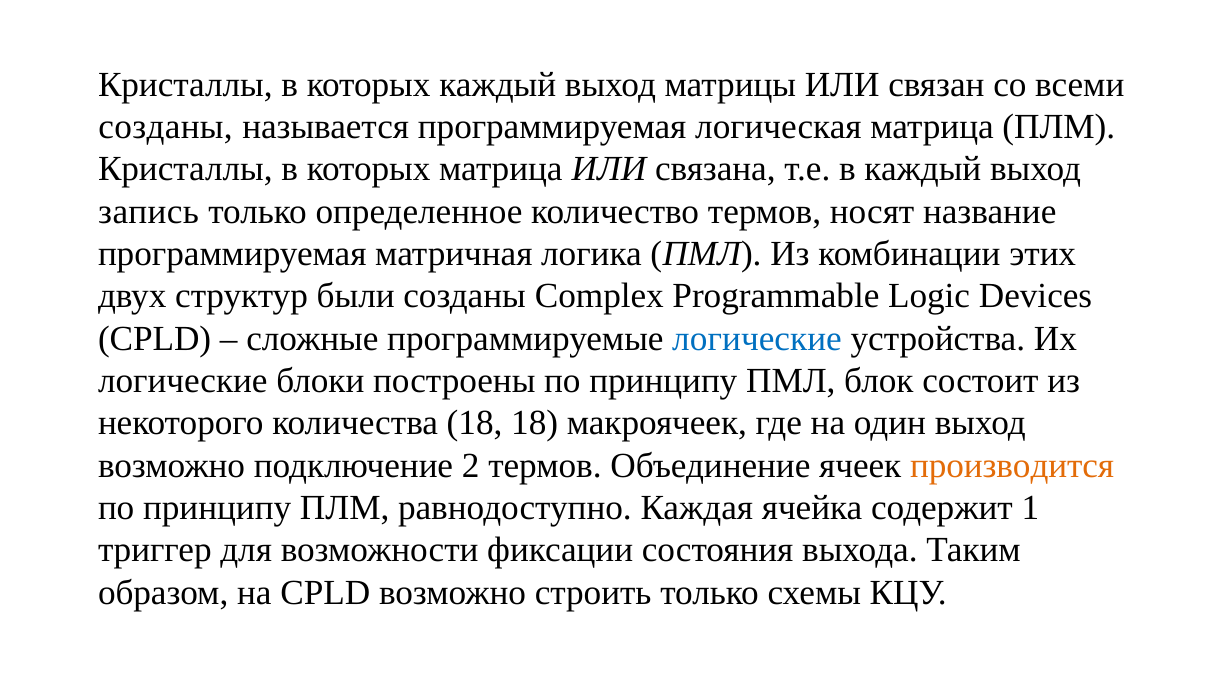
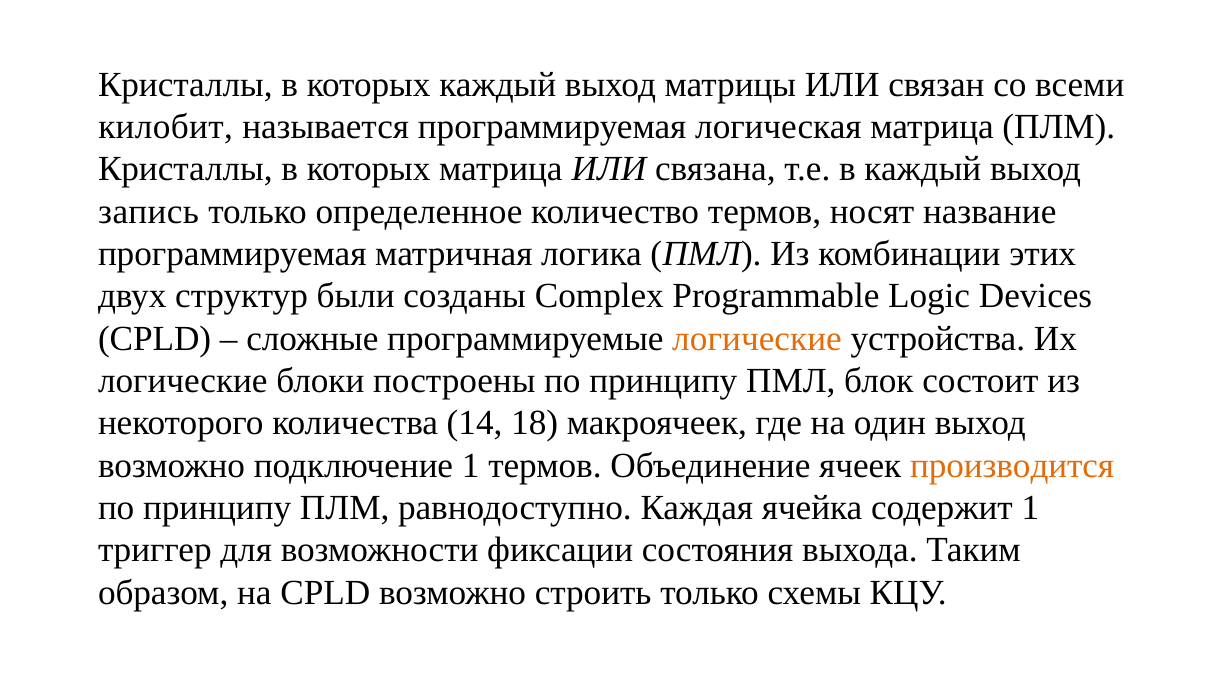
созданы at (166, 127): созданы -> килобит
логические at (757, 338) colour: blue -> orange
количества 18: 18 -> 14
подключение 2: 2 -> 1
